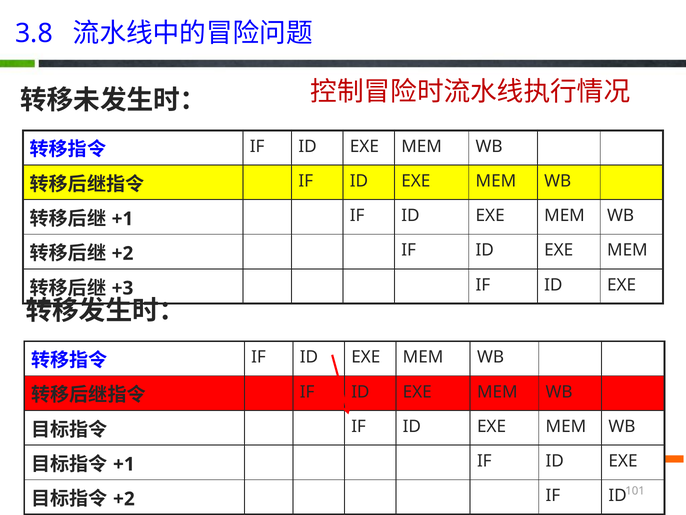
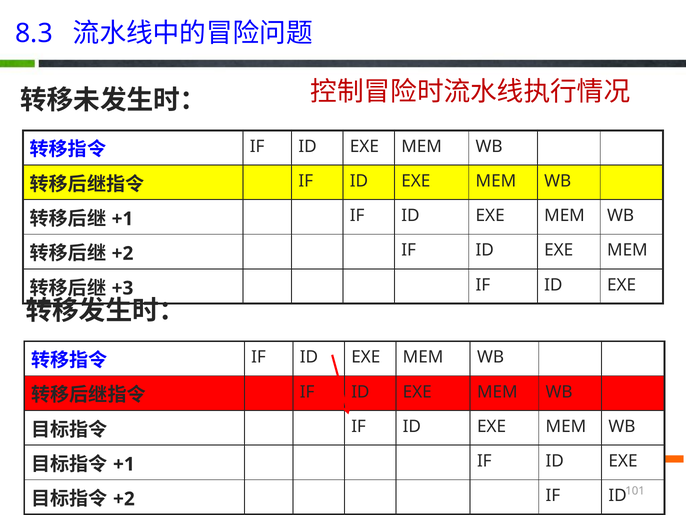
3.8: 3.8 -> 8.3
